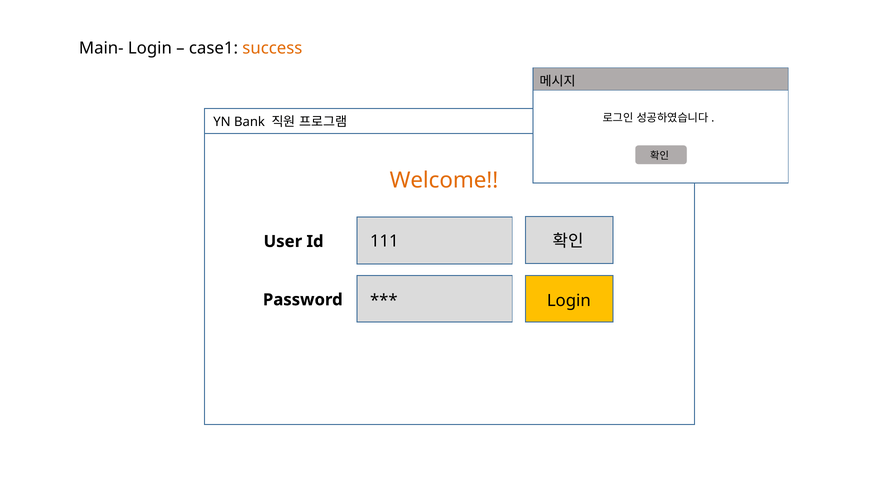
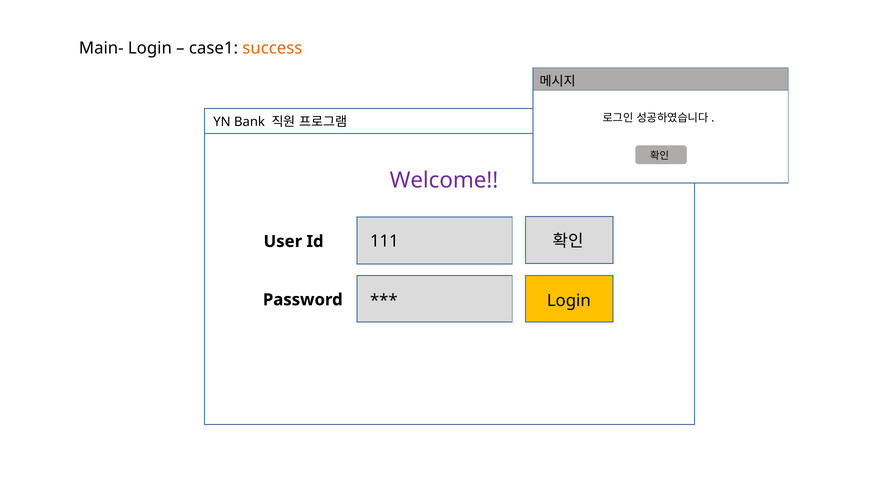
Welcome colour: orange -> purple
